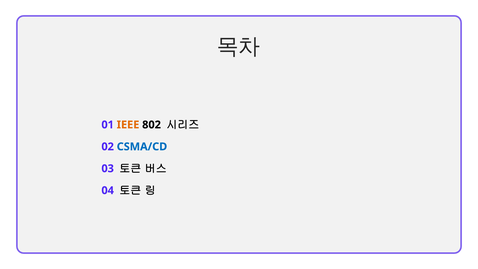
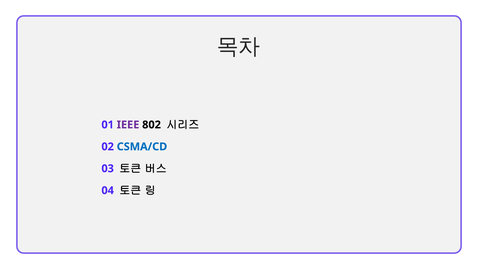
IEEE colour: orange -> purple
